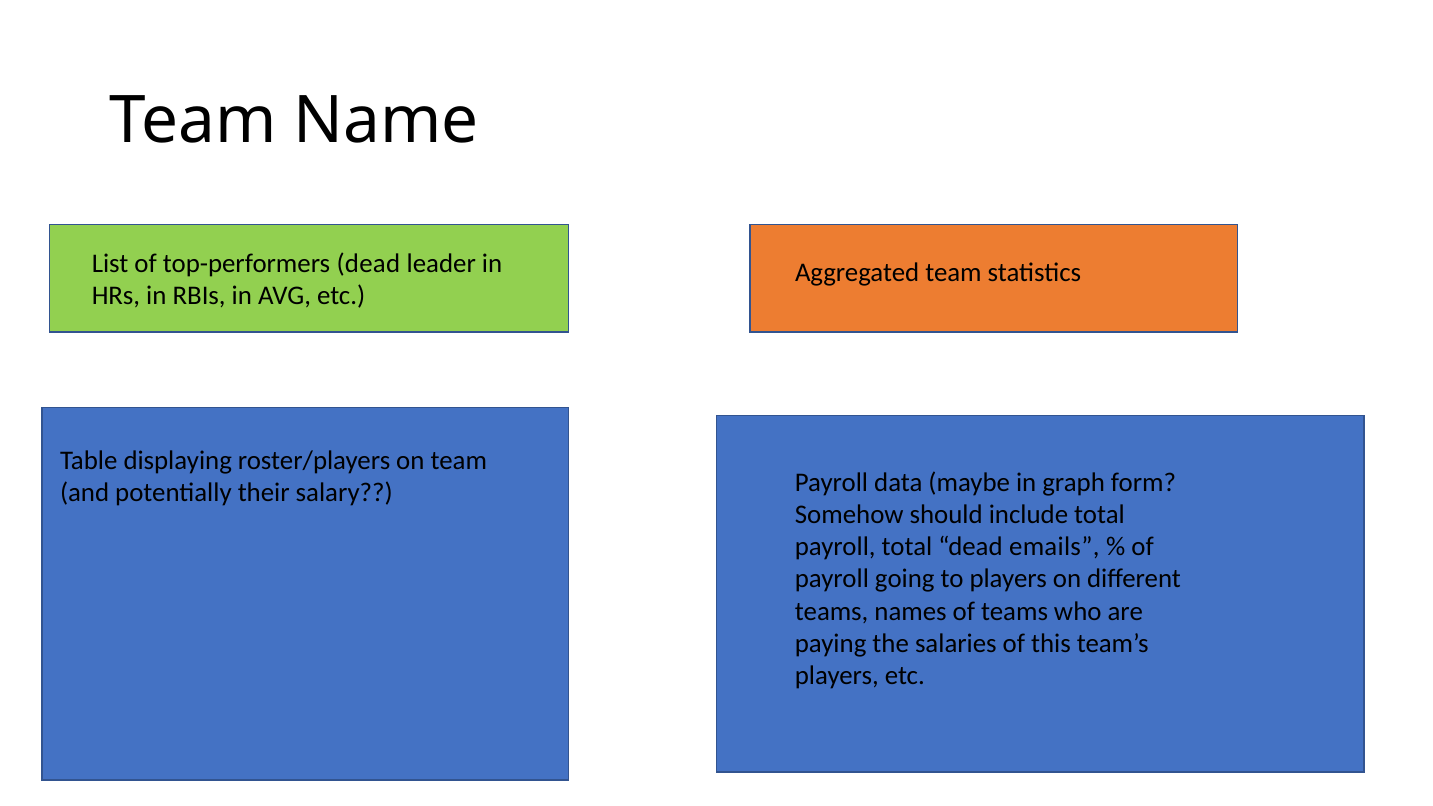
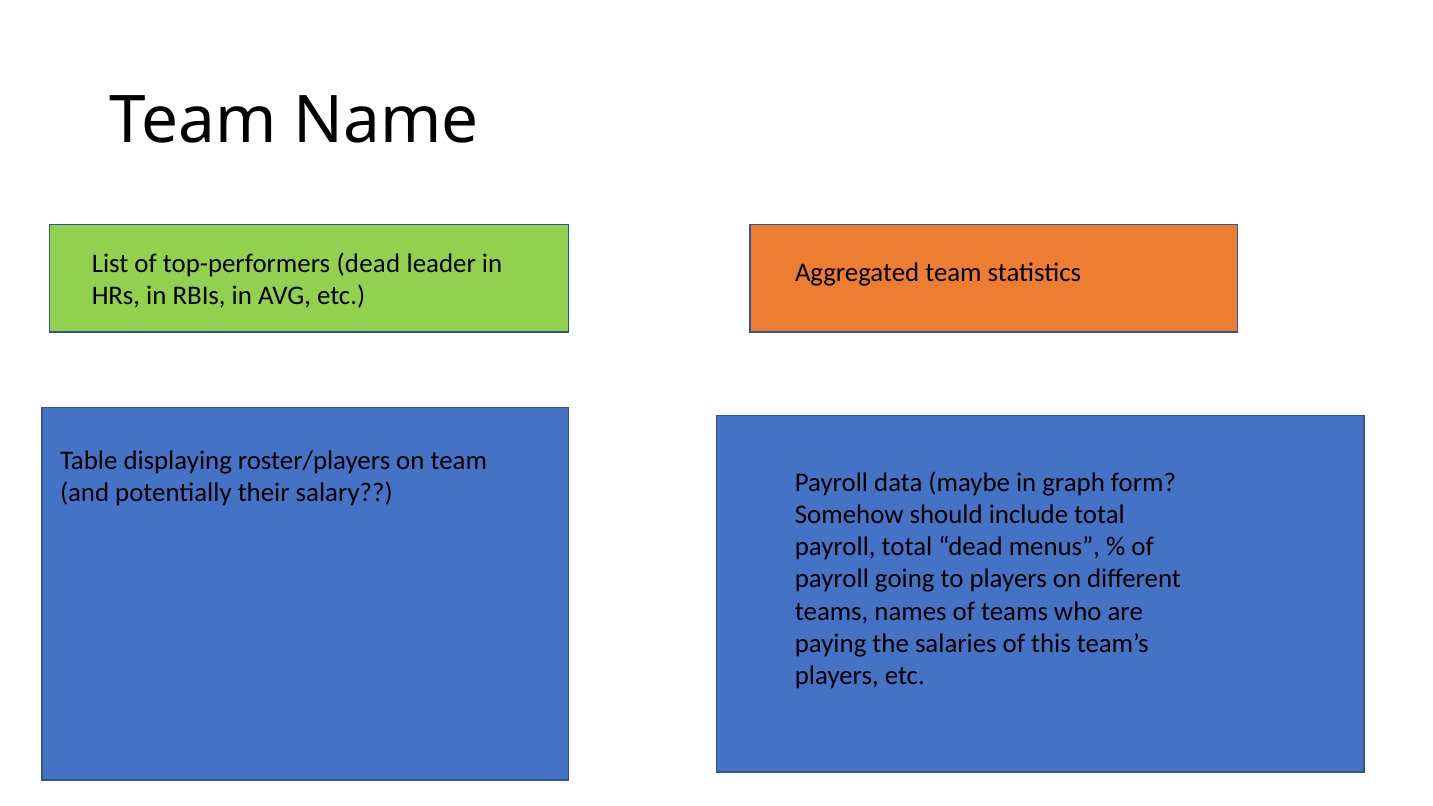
emails: emails -> menus
